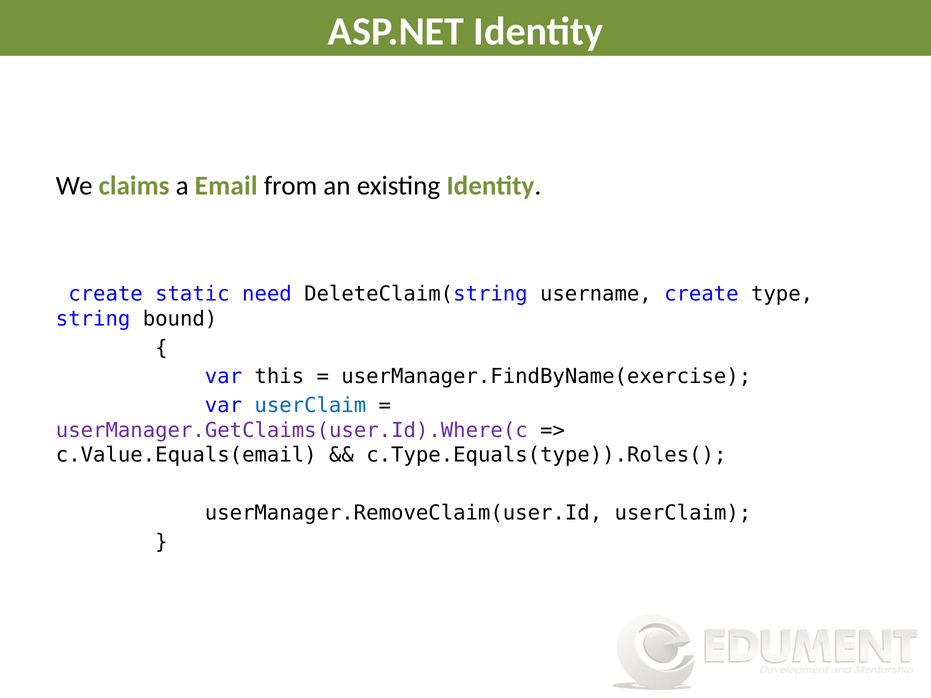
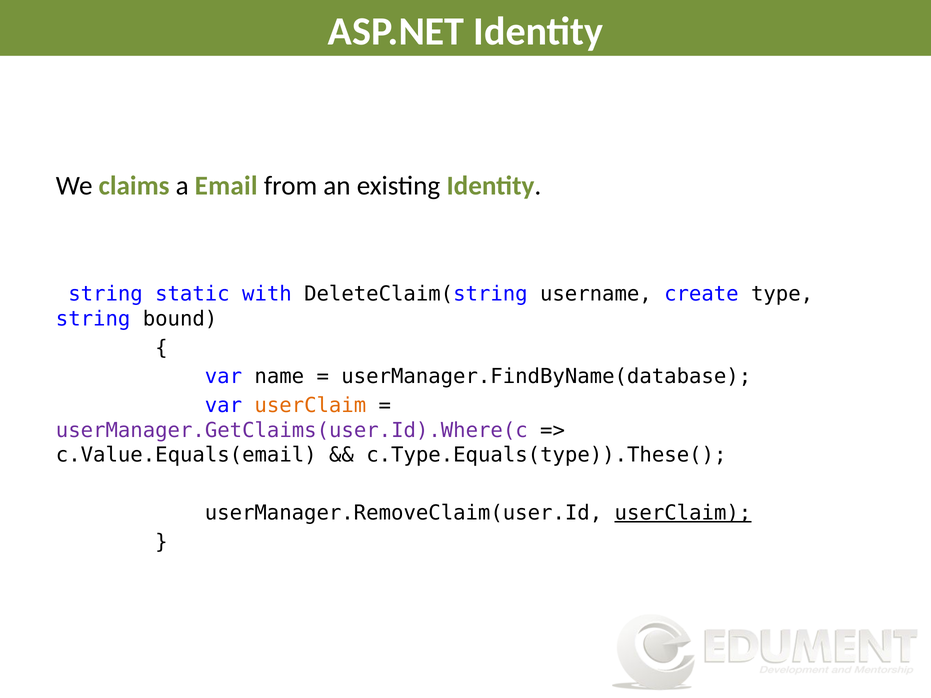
create at (106, 294): create -> string
need: need -> with
this: this -> name
userManager.FindByName(exercise: userManager.FindByName(exercise -> userManager.FindByName(database
userClaim at (310, 406) colour: blue -> orange
c.Type.Equals(type)).Roles(: c.Type.Equals(type)).Roles( -> c.Type.Equals(type)).These(
userClaim at (683, 513) underline: none -> present
